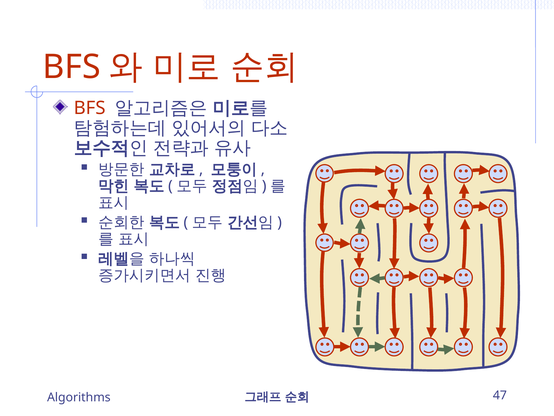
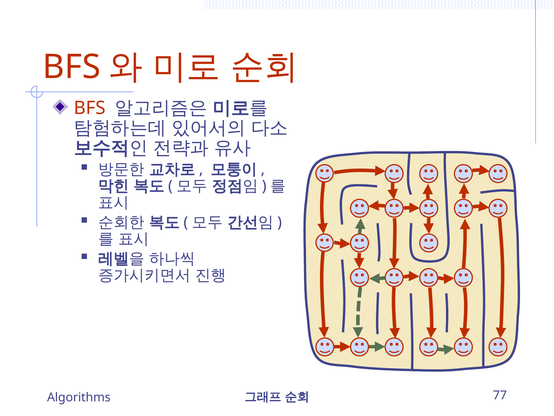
47: 47 -> 77
